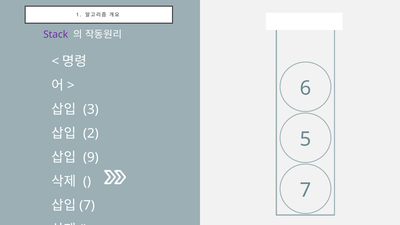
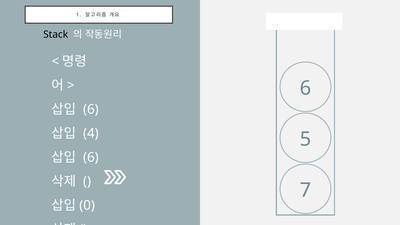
Stack colour: purple -> black
3 at (91, 110): 3 -> 6
2: 2 -> 4
9 at (91, 158): 9 -> 6
7 at (87, 206): 7 -> 0
